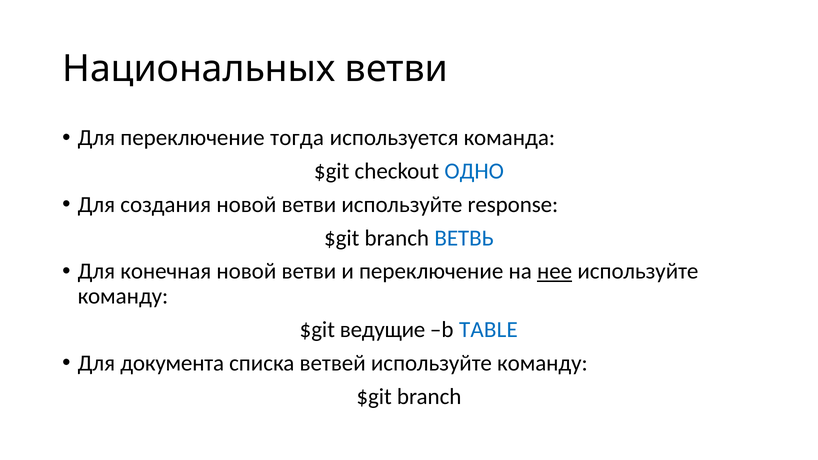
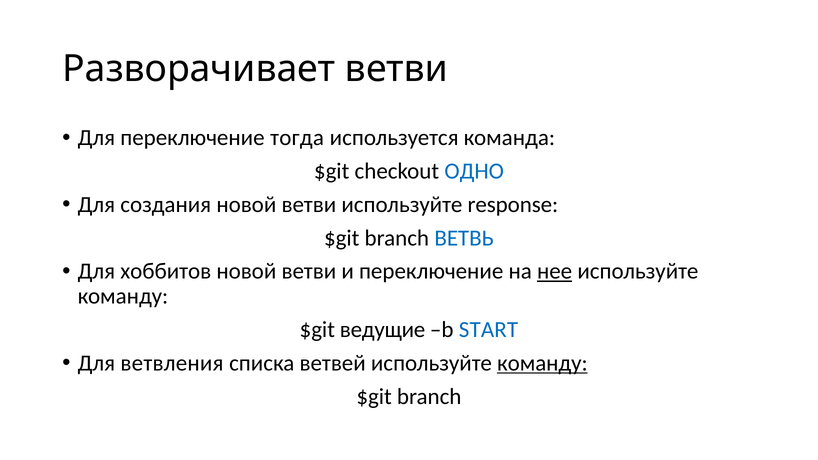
Национальных: Национальных -> Разворачивает
конечная: конечная -> хоббитов
TABLE: TABLE -> START
документа: документа -> ветвления
команду at (542, 363) underline: none -> present
